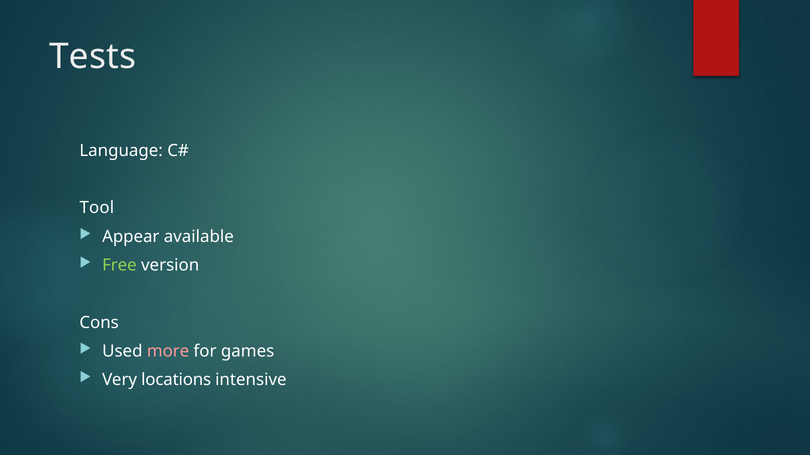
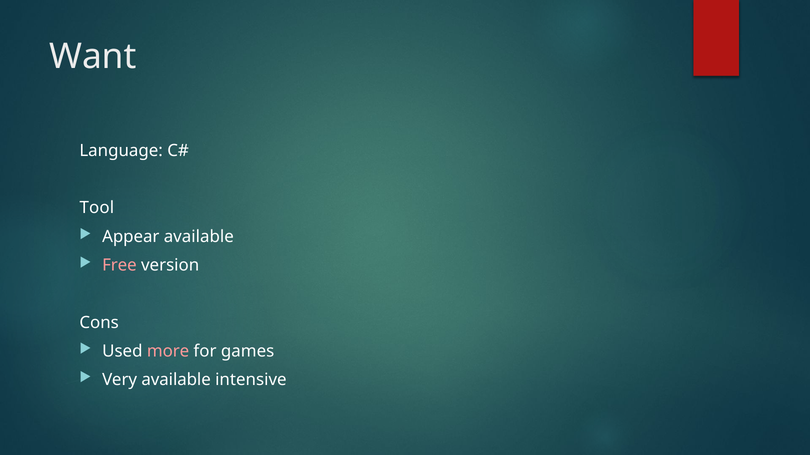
Tests: Tests -> Want
Free colour: light green -> pink
Very locations: locations -> available
